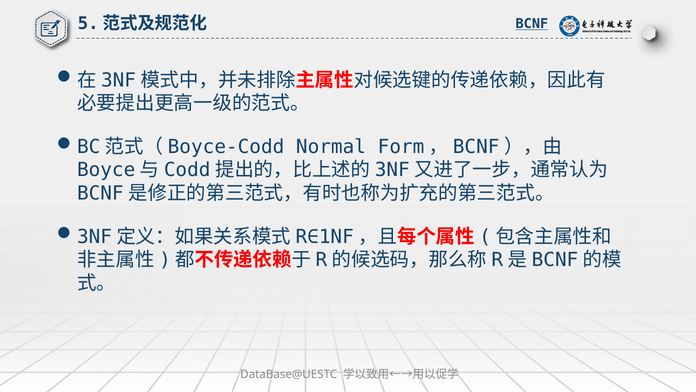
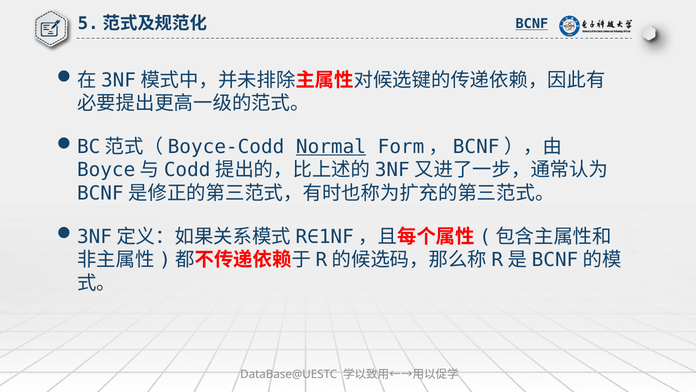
Normal underline: none -> present
